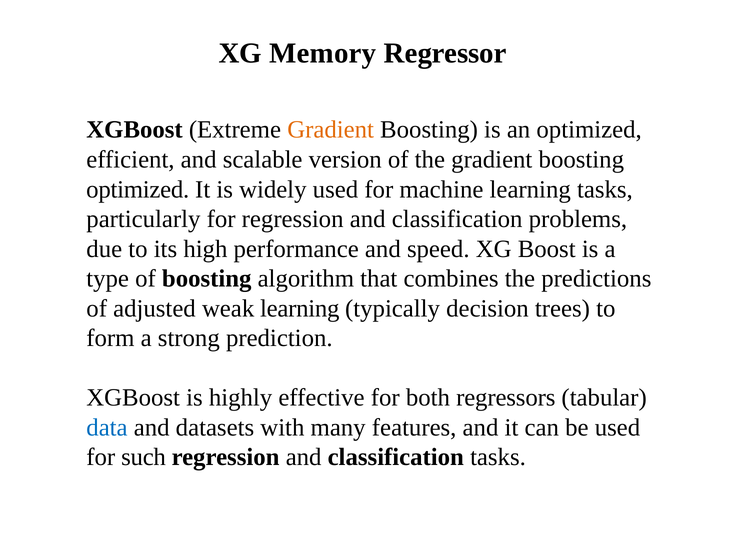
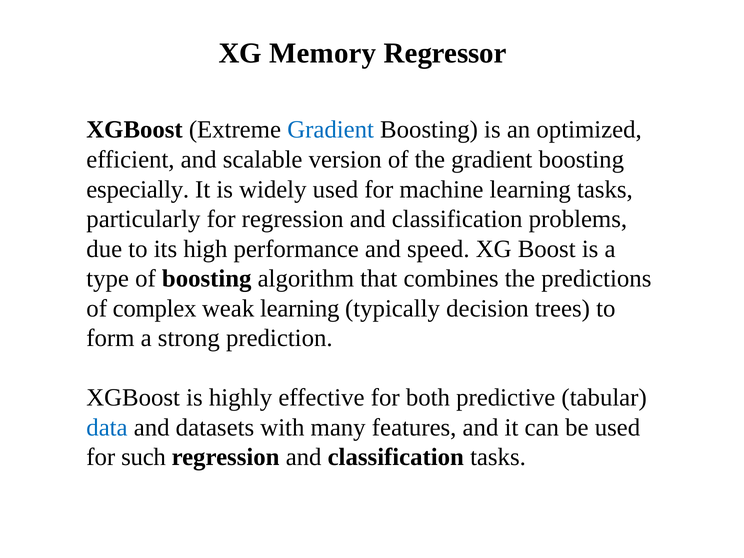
Gradient at (331, 130) colour: orange -> blue
optimized at (138, 189): optimized -> especially
adjusted: adjusted -> complex
regressors: regressors -> predictive
